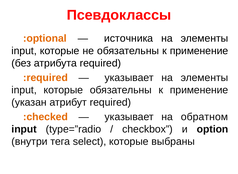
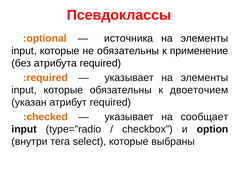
которые обязательны к применение: применение -> двоеточием
обратном: обратном -> сообщает
